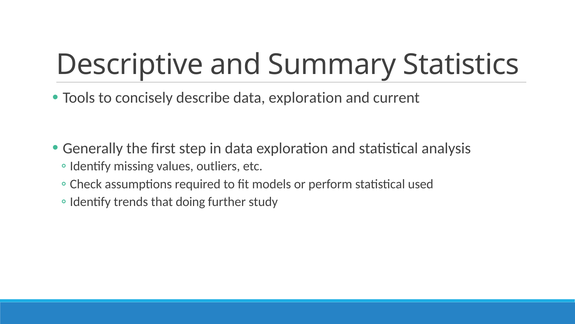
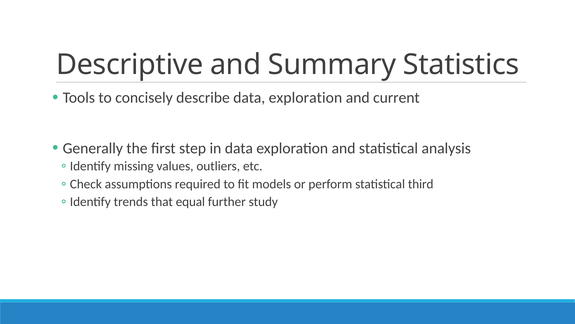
used: used -> third
doing: doing -> equal
